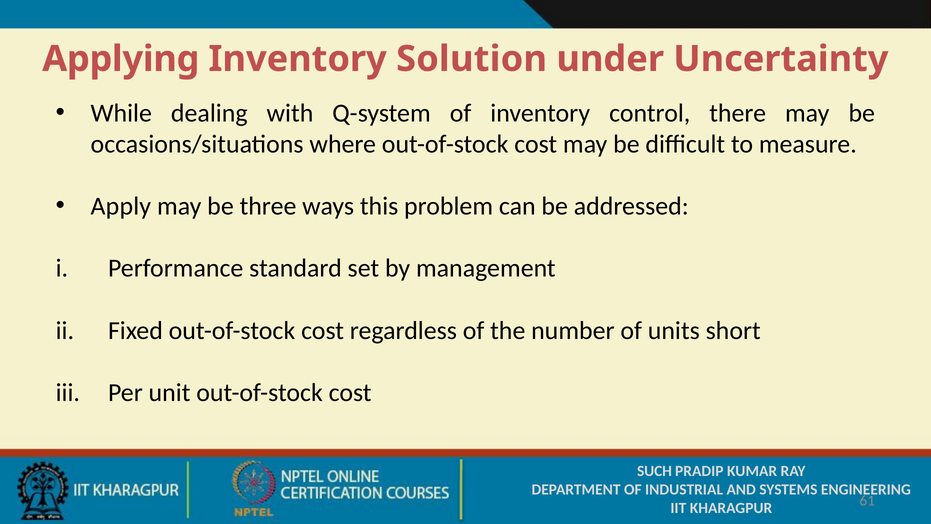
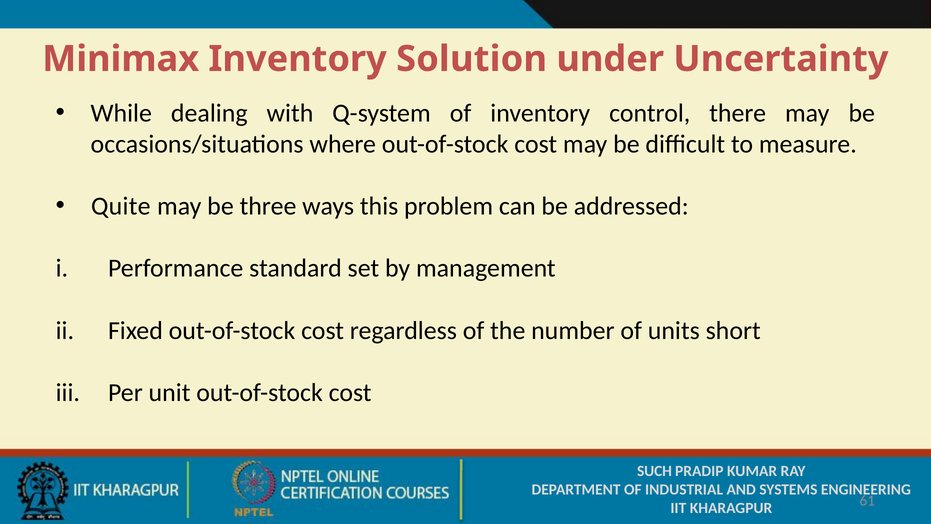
Applying: Applying -> Minimax
Apply: Apply -> Quite
